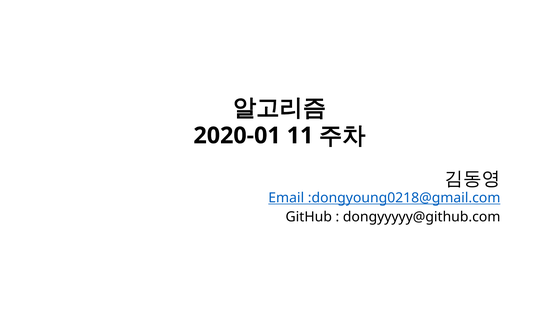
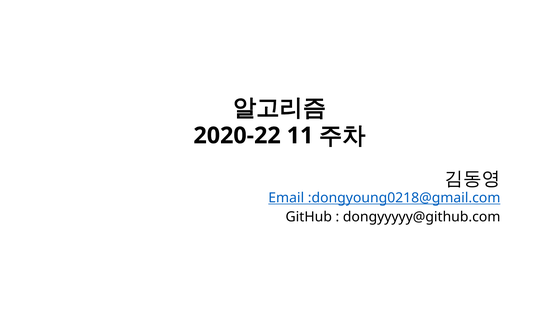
2020-01: 2020-01 -> 2020-22
